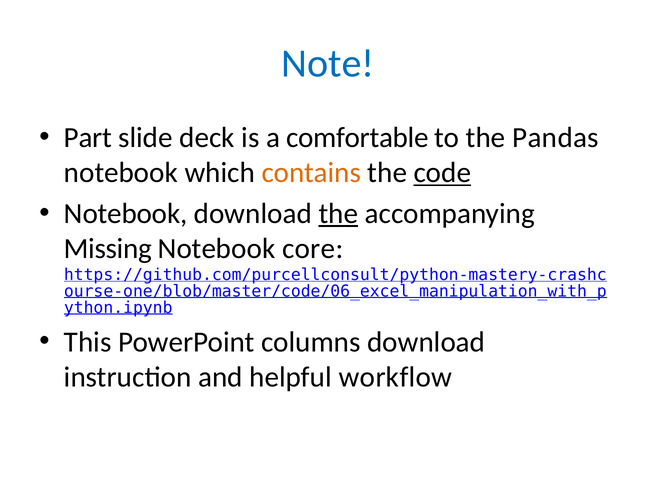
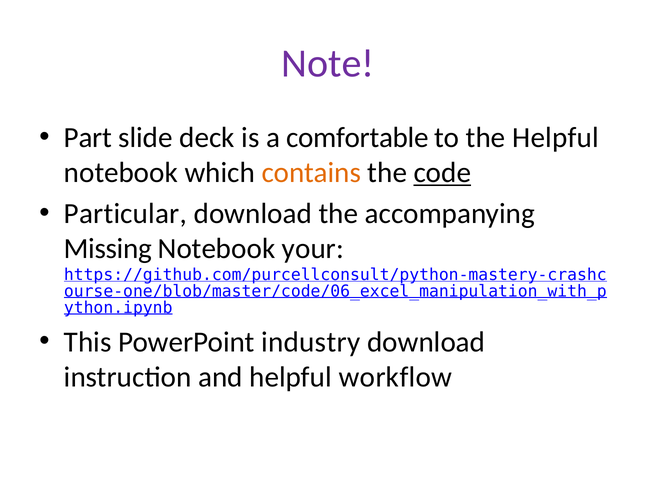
Note colour: blue -> purple
the Pandas: Pandas -> Helpful
Notebook at (126, 214): Notebook -> Particular
the at (338, 214) underline: present -> none
core: core -> your
columns: columns -> industry
